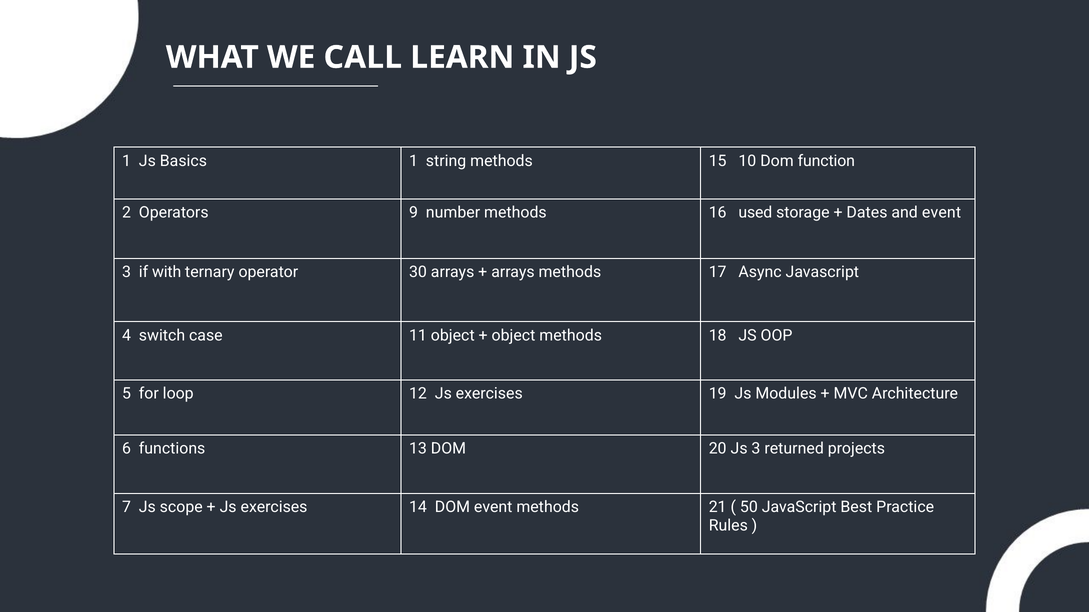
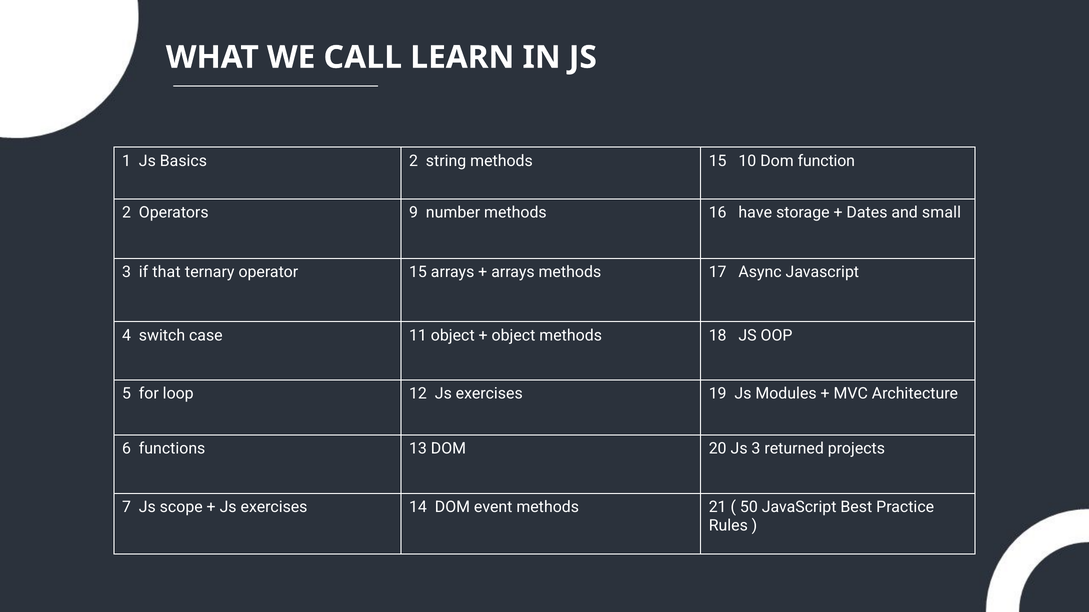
Basics 1: 1 -> 2
used: used -> have
and event: event -> small
with: with -> that
operator 30: 30 -> 15
